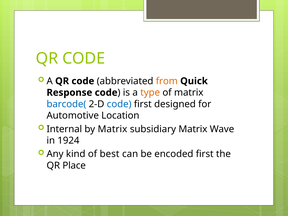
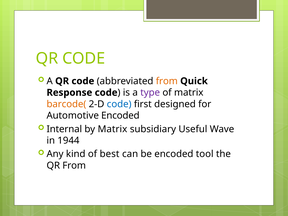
type colour: orange -> purple
barcode( colour: blue -> orange
Automotive Location: Location -> Encoded
subsidiary Matrix: Matrix -> Useful
1924: 1924 -> 1944
encoded first: first -> tool
QR Place: Place -> From
